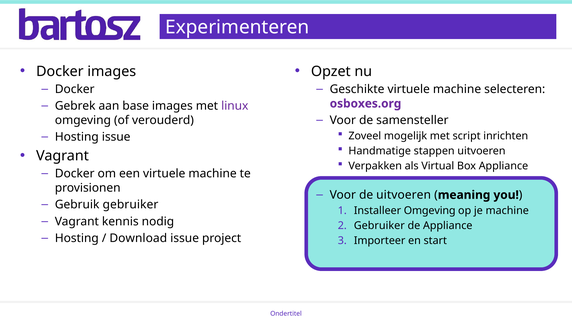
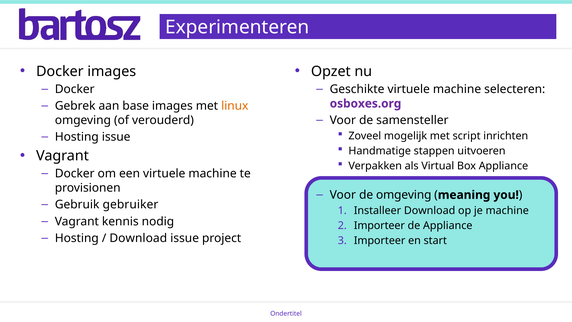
linux colour: purple -> orange
de uitvoeren: uitvoeren -> omgeving
Installeer Omgeving: Omgeving -> Download
Gebruiker at (379, 225): Gebruiker -> Importeer
